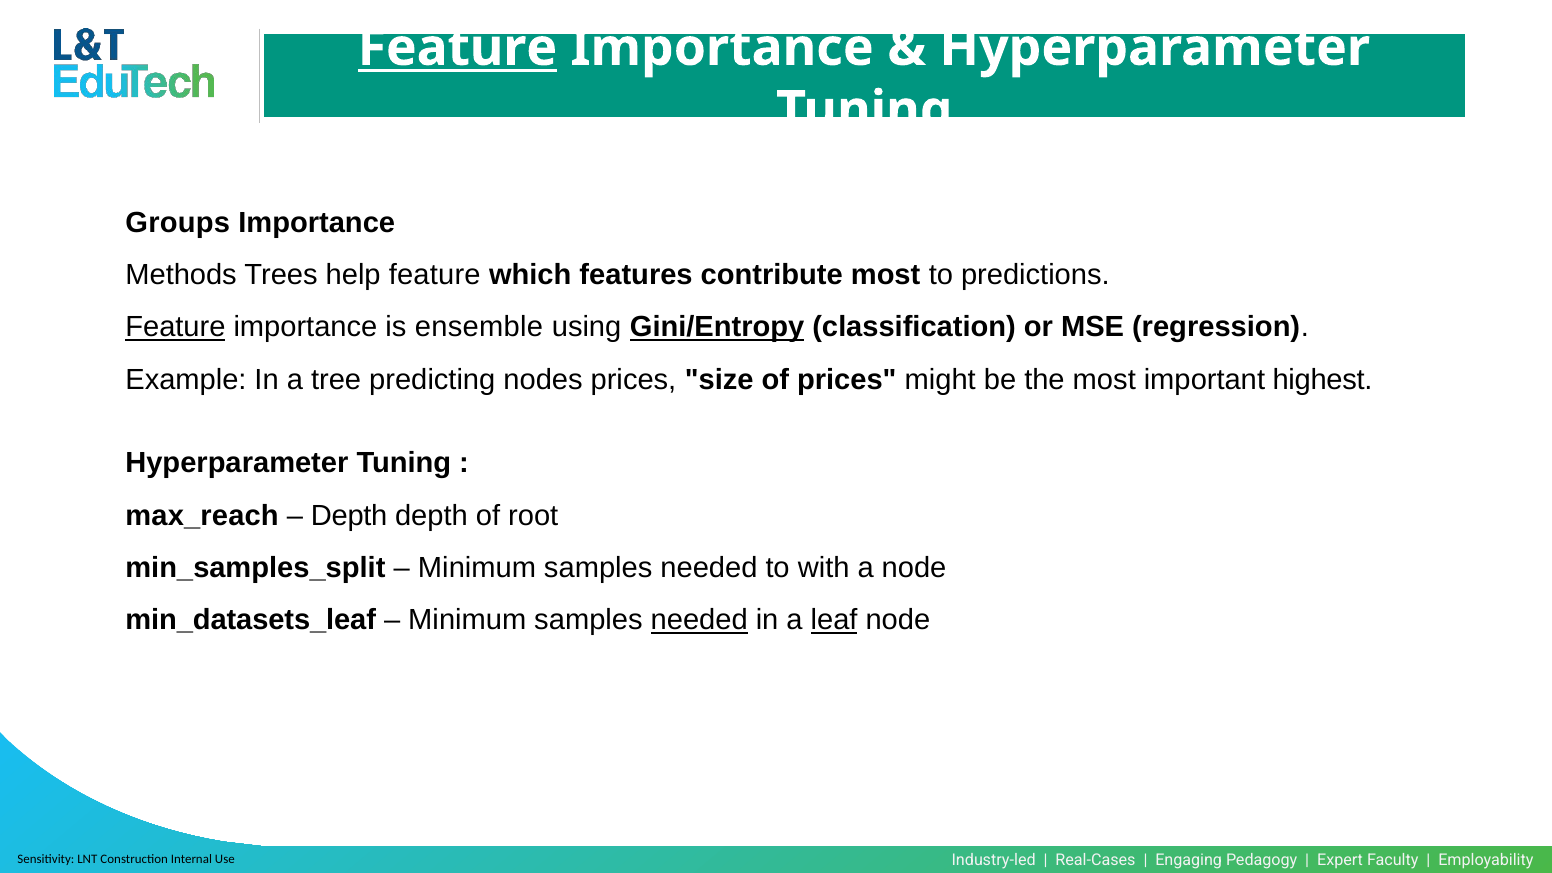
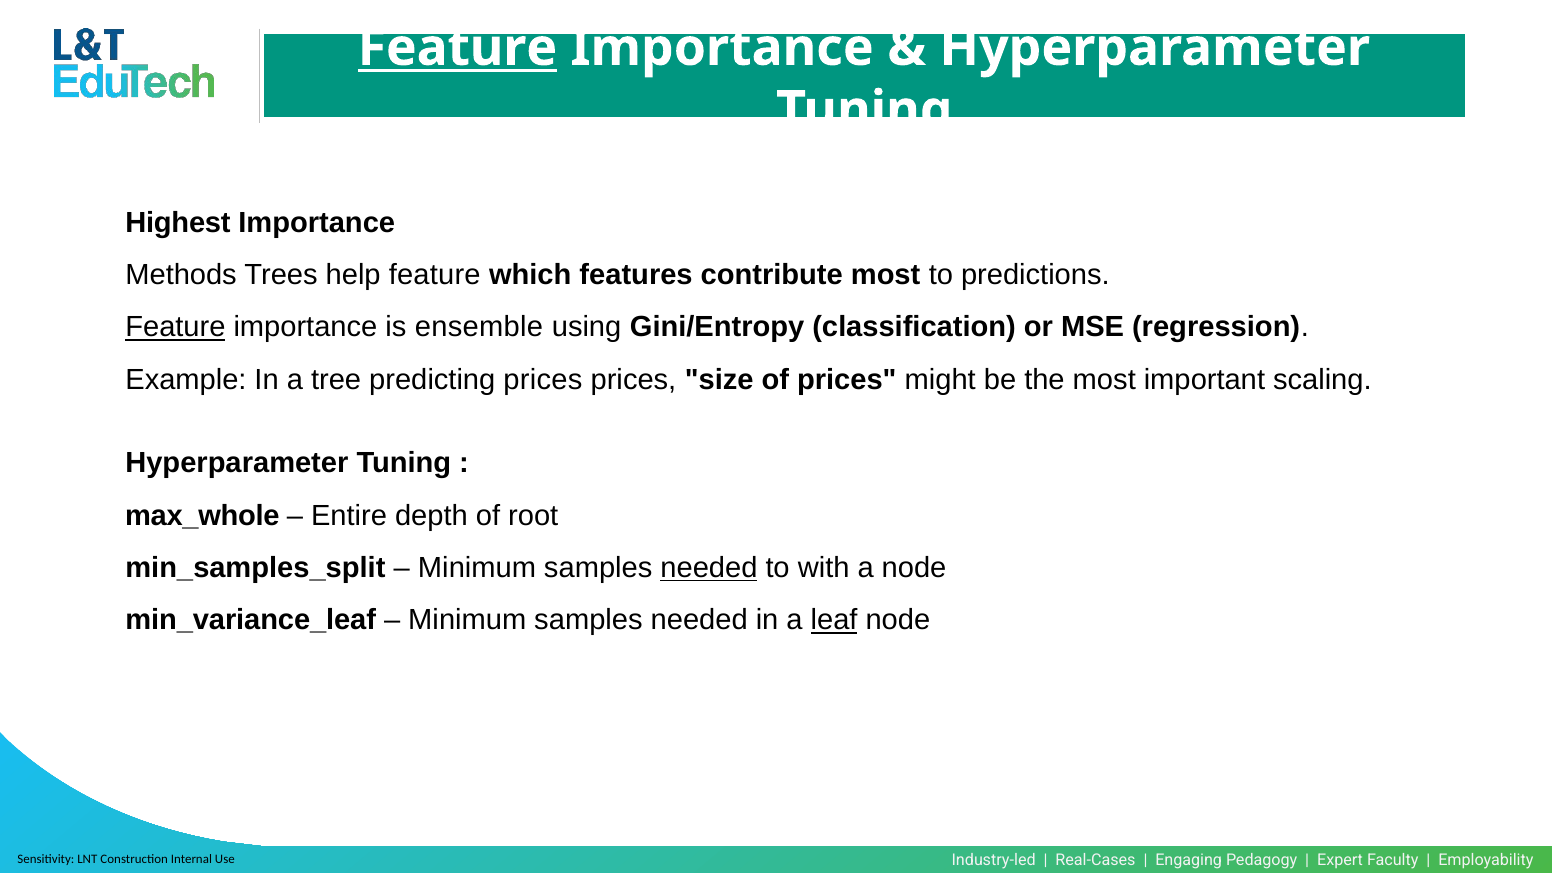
Groups: Groups -> Highest
Gini/Entropy underline: present -> none
predicting nodes: nodes -> prices
highest: highest -> scaling
max_reach: max_reach -> max_whole
Depth at (349, 516): Depth -> Entire
needed at (709, 568) underline: none -> present
min_datasets_leaf: min_datasets_leaf -> min_variance_leaf
needed at (699, 620) underline: present -> none
